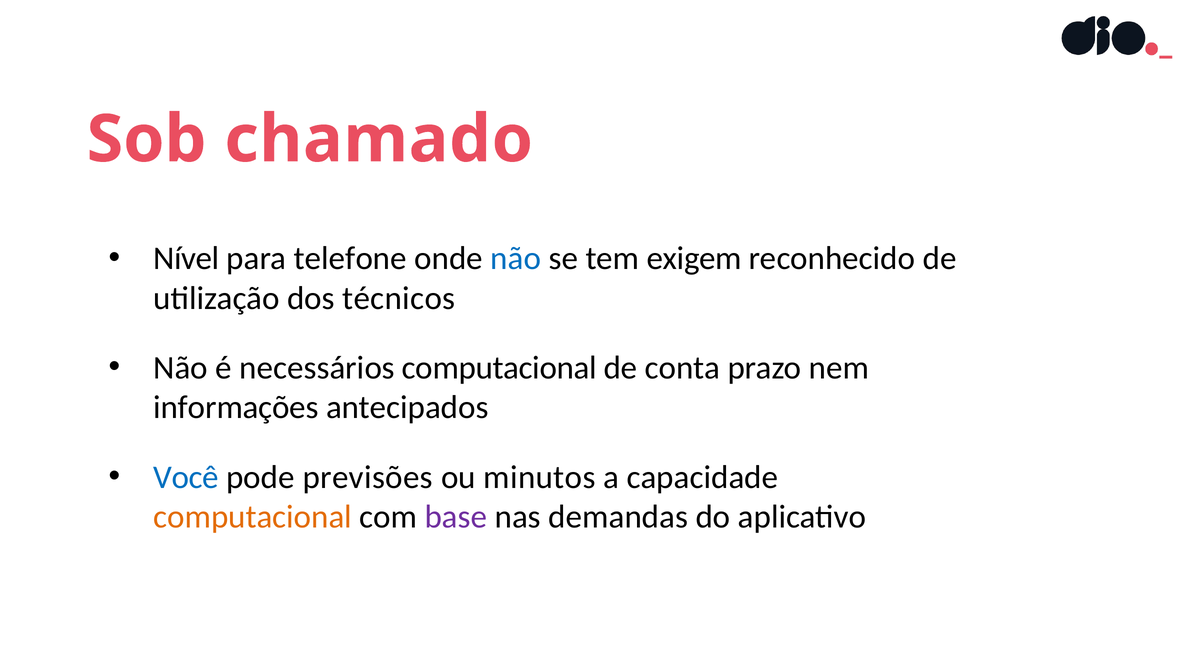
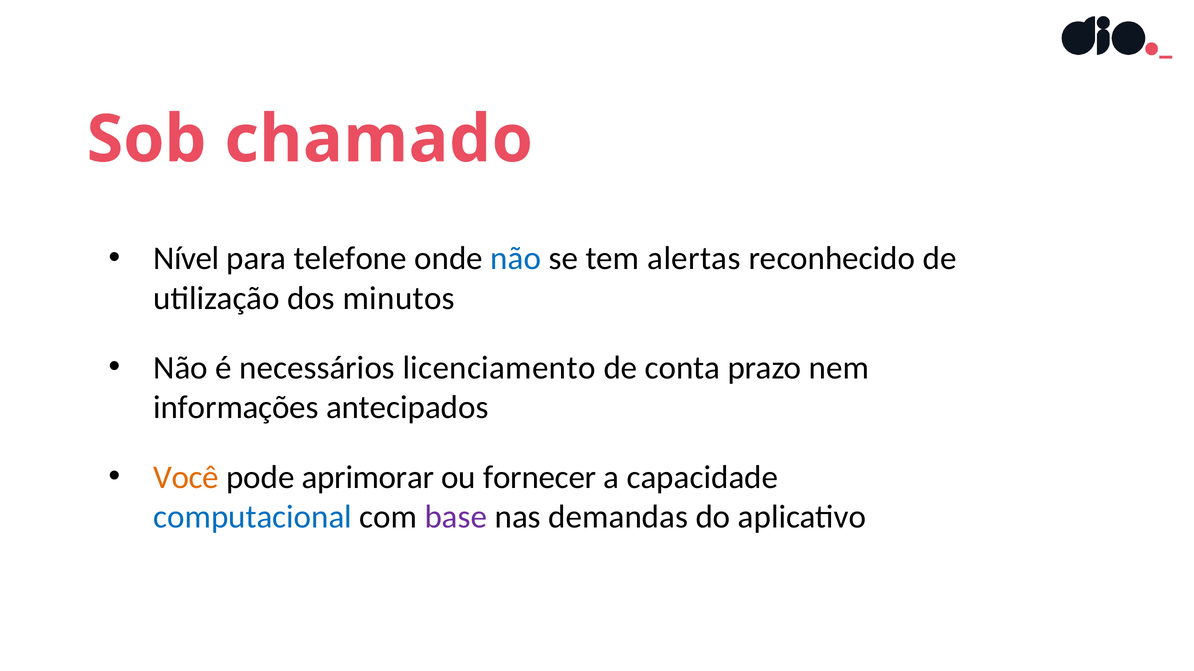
exigem: exigem -> alertas
técnicos: técnicos -> minutos
necessários computacional: computacional -> licenciamento
Você colour: blue -> orange
previsões: previsões -> aprimorar
minutos: minutos -> fornecer
computacional at (253, 517) colour: orange -> blue
